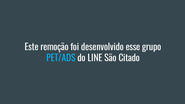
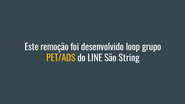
esse: esse -> loop
PET/ADS colour: light blue -> yellow
Citado: Citado -> String
